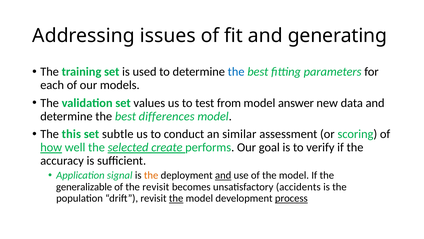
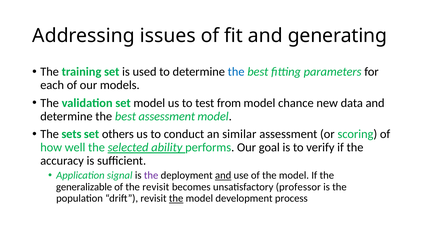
set values: values -> model
answer: answer -> chance
best differences: differences -> assessment
this: this -> sets
subtle: subtle -> others
how underline: present -> none
create: create -> ability
the at (151, 175) colour: orange -> purple
accidents: accidents -> professor
process underline: present -> none
